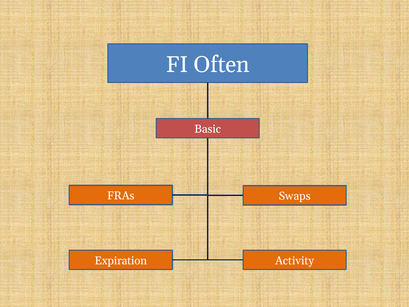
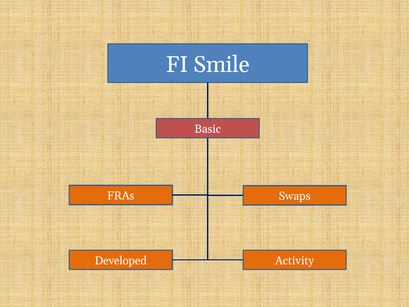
Often: Often -> Smile
Expiration: Expiration -> Developed
